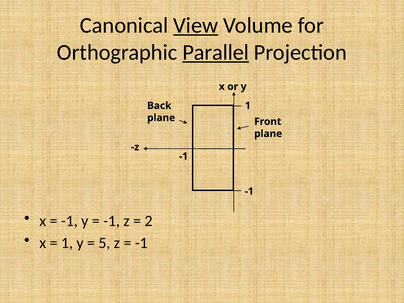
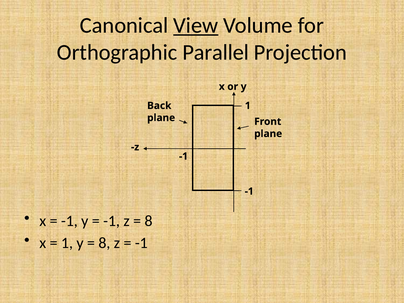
Parallel underline: present -> none
2 at (149, 221): 2 -> 8
5 at (104, 243): 5 -> 8
